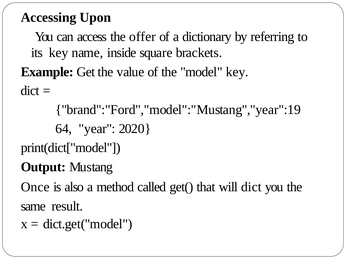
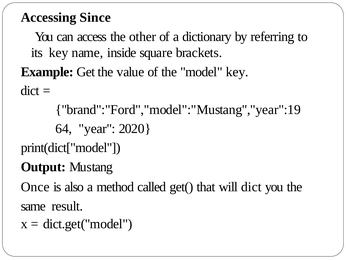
Upon: Upon -> Since
offer: offer -> other
